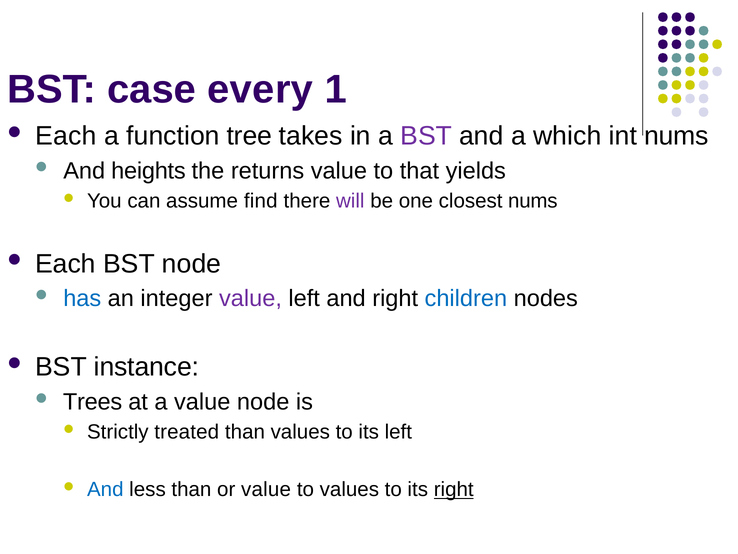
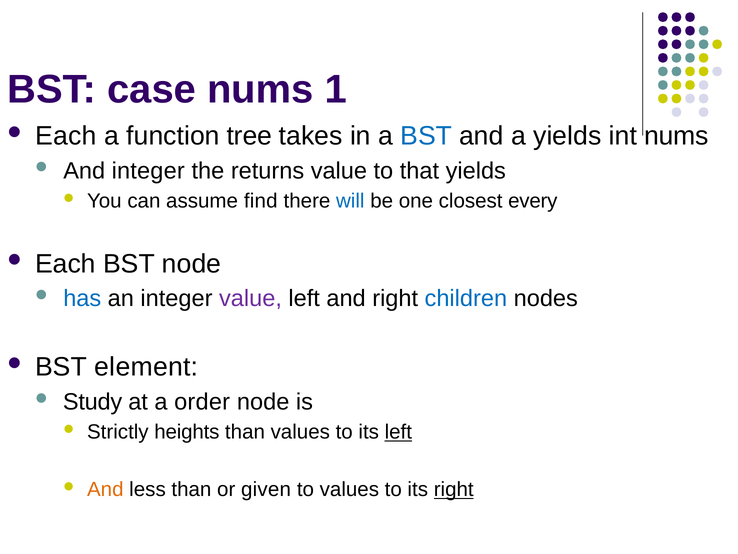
case every: every -> nums
BST at (426, 136) colour: purple -> blue
a which: which -> yields
And heights: heights -> integer
will colour: purple -> blue
closest nums: nums -> every
instance: instance -> element
Trees: Trees -> Study
a value: value -> order
treated: treated -> heights
left at (398, 432) underline: none -> present
And at (105, 489) colour: blue -> orange
or value: value -> given
